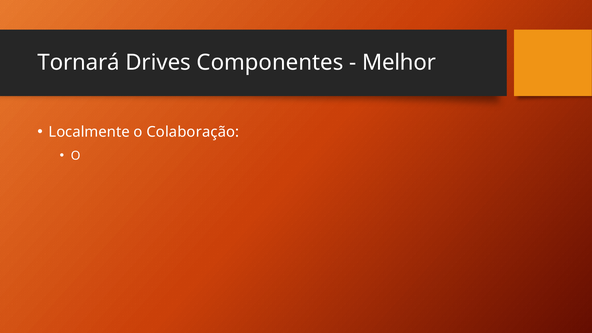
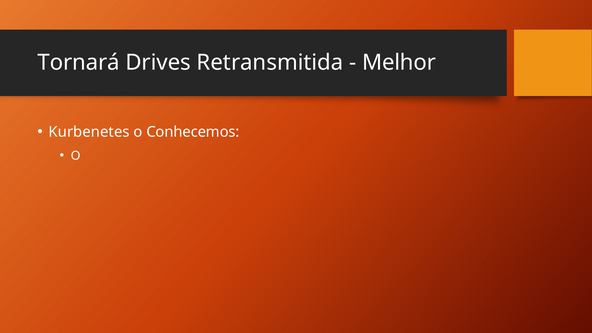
Componentes: Componentes -> Retransmitida
Localmente: Localmente -> Kurbenetes
Colaboração: Colaboração -> Conhecemos
